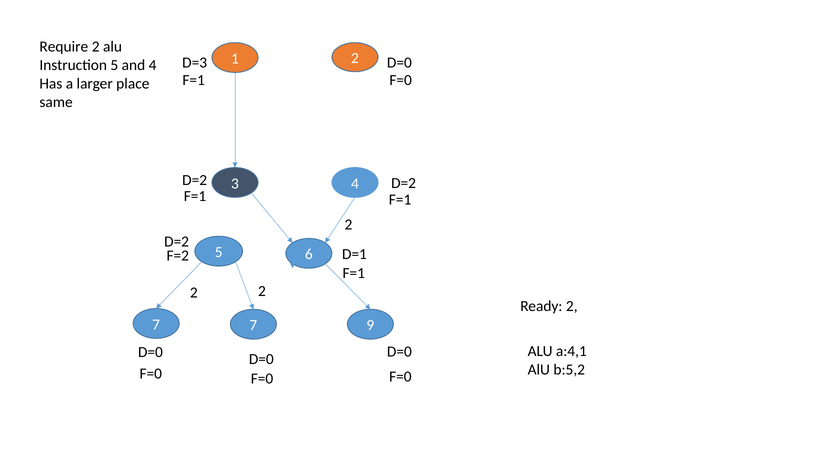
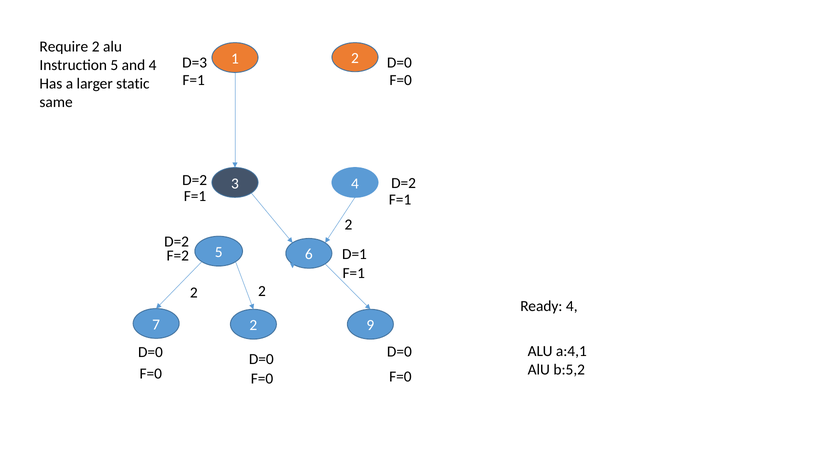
place: place -> static
Ready 2: 2 -> 4
7 7: 7 -> 2
